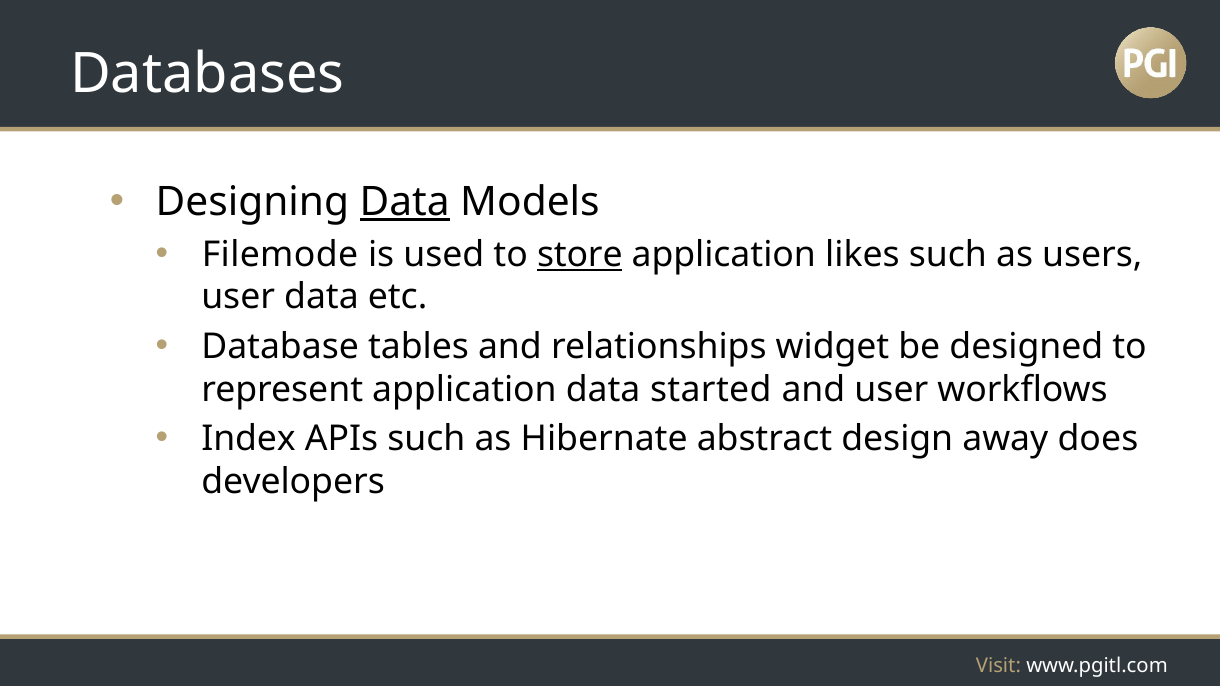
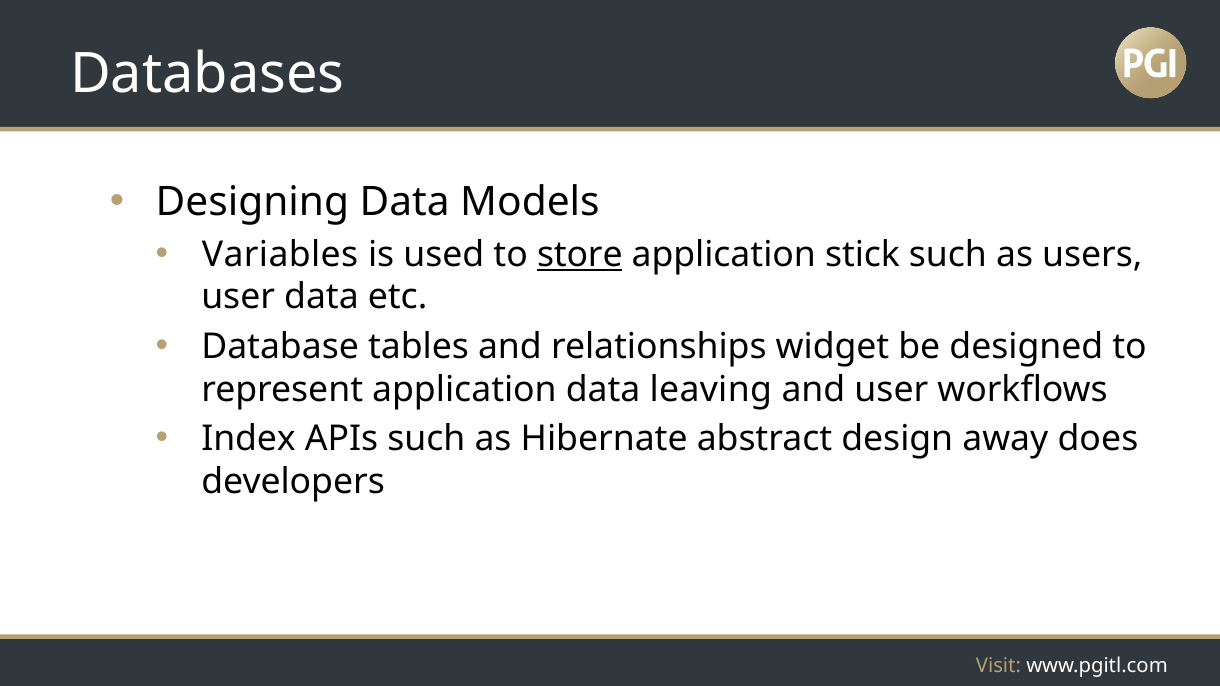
Data at (405, 202) underline: present -> none
Filemode: Filemode -> Variables
likes: likes -> stick
started: started -> leaving
